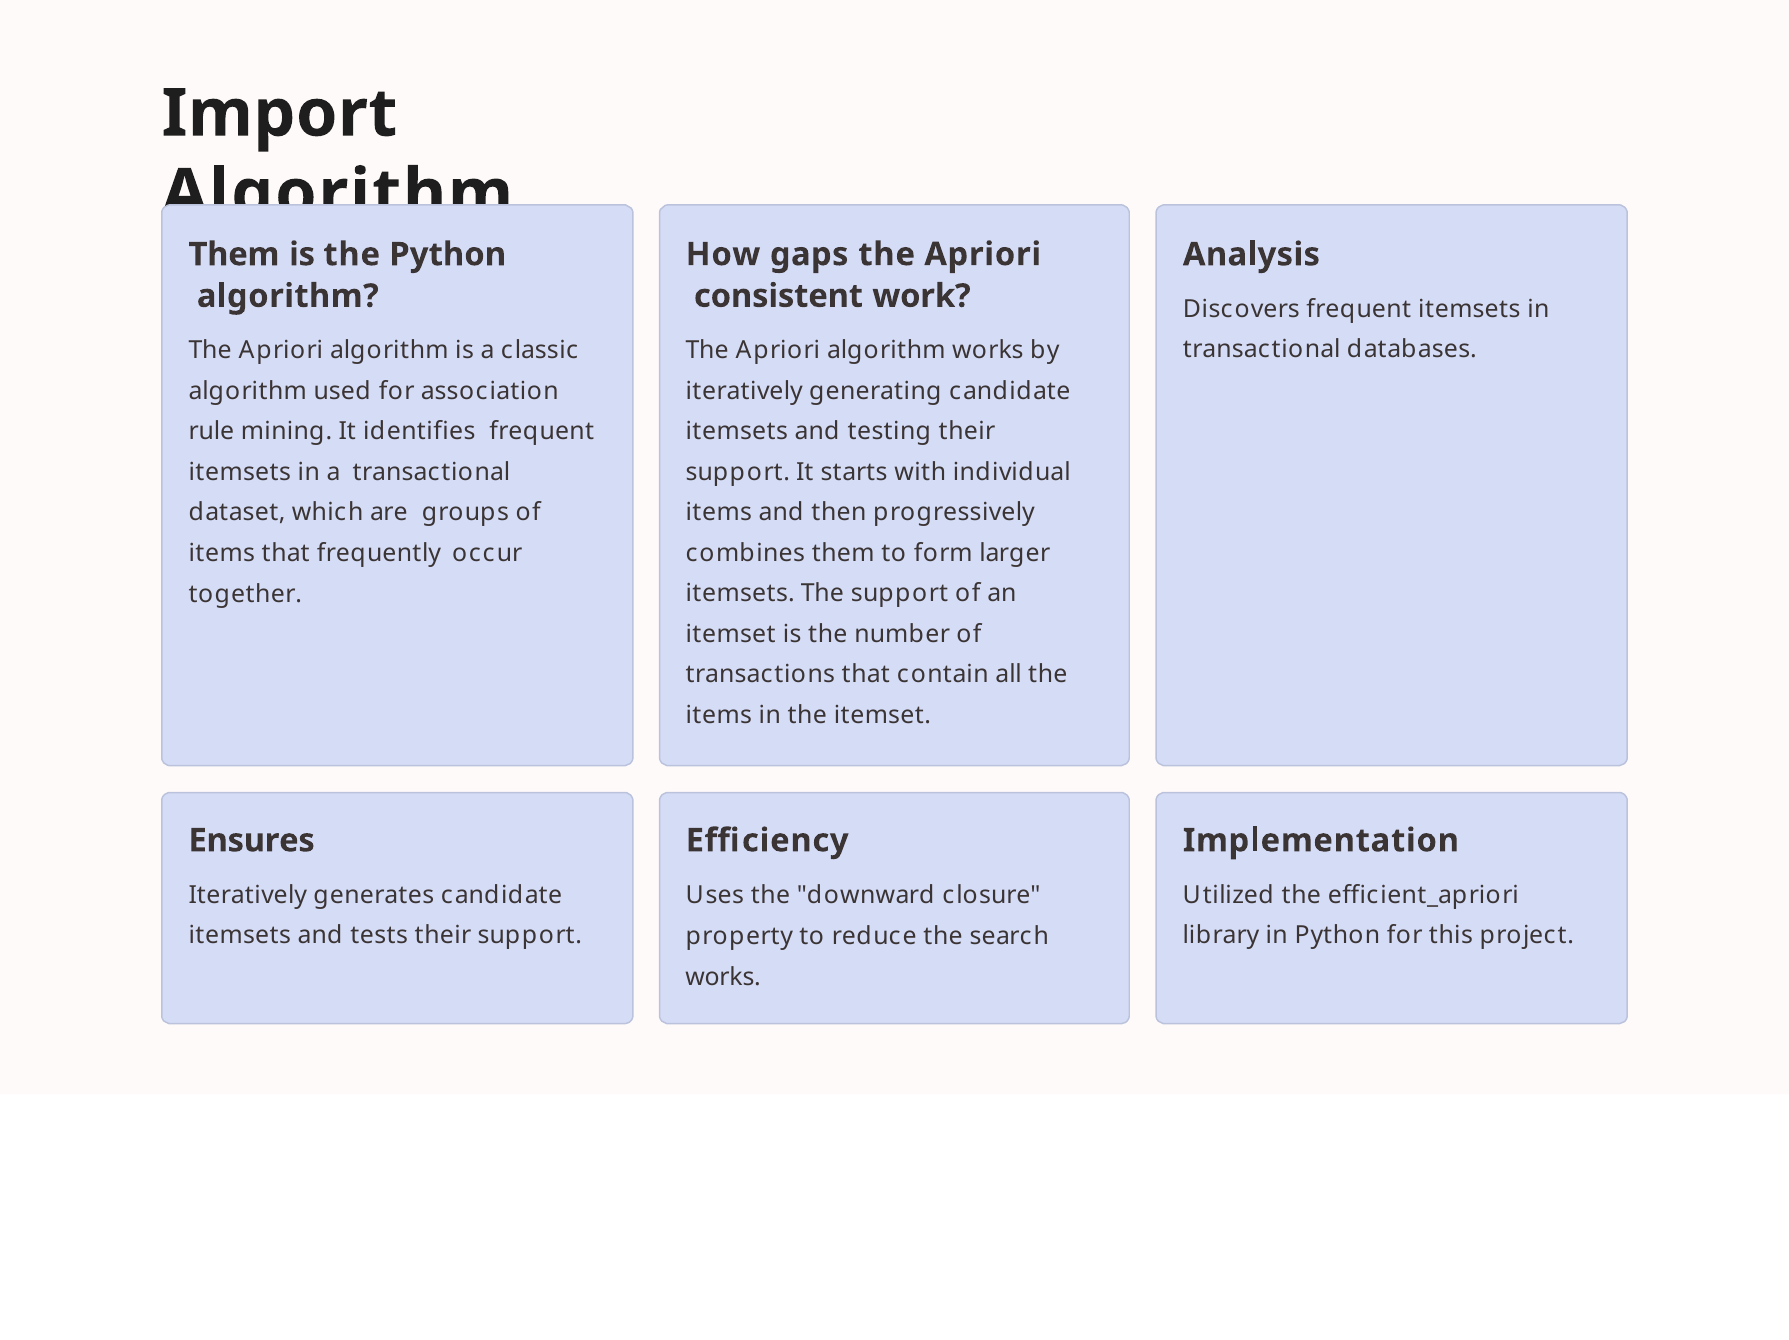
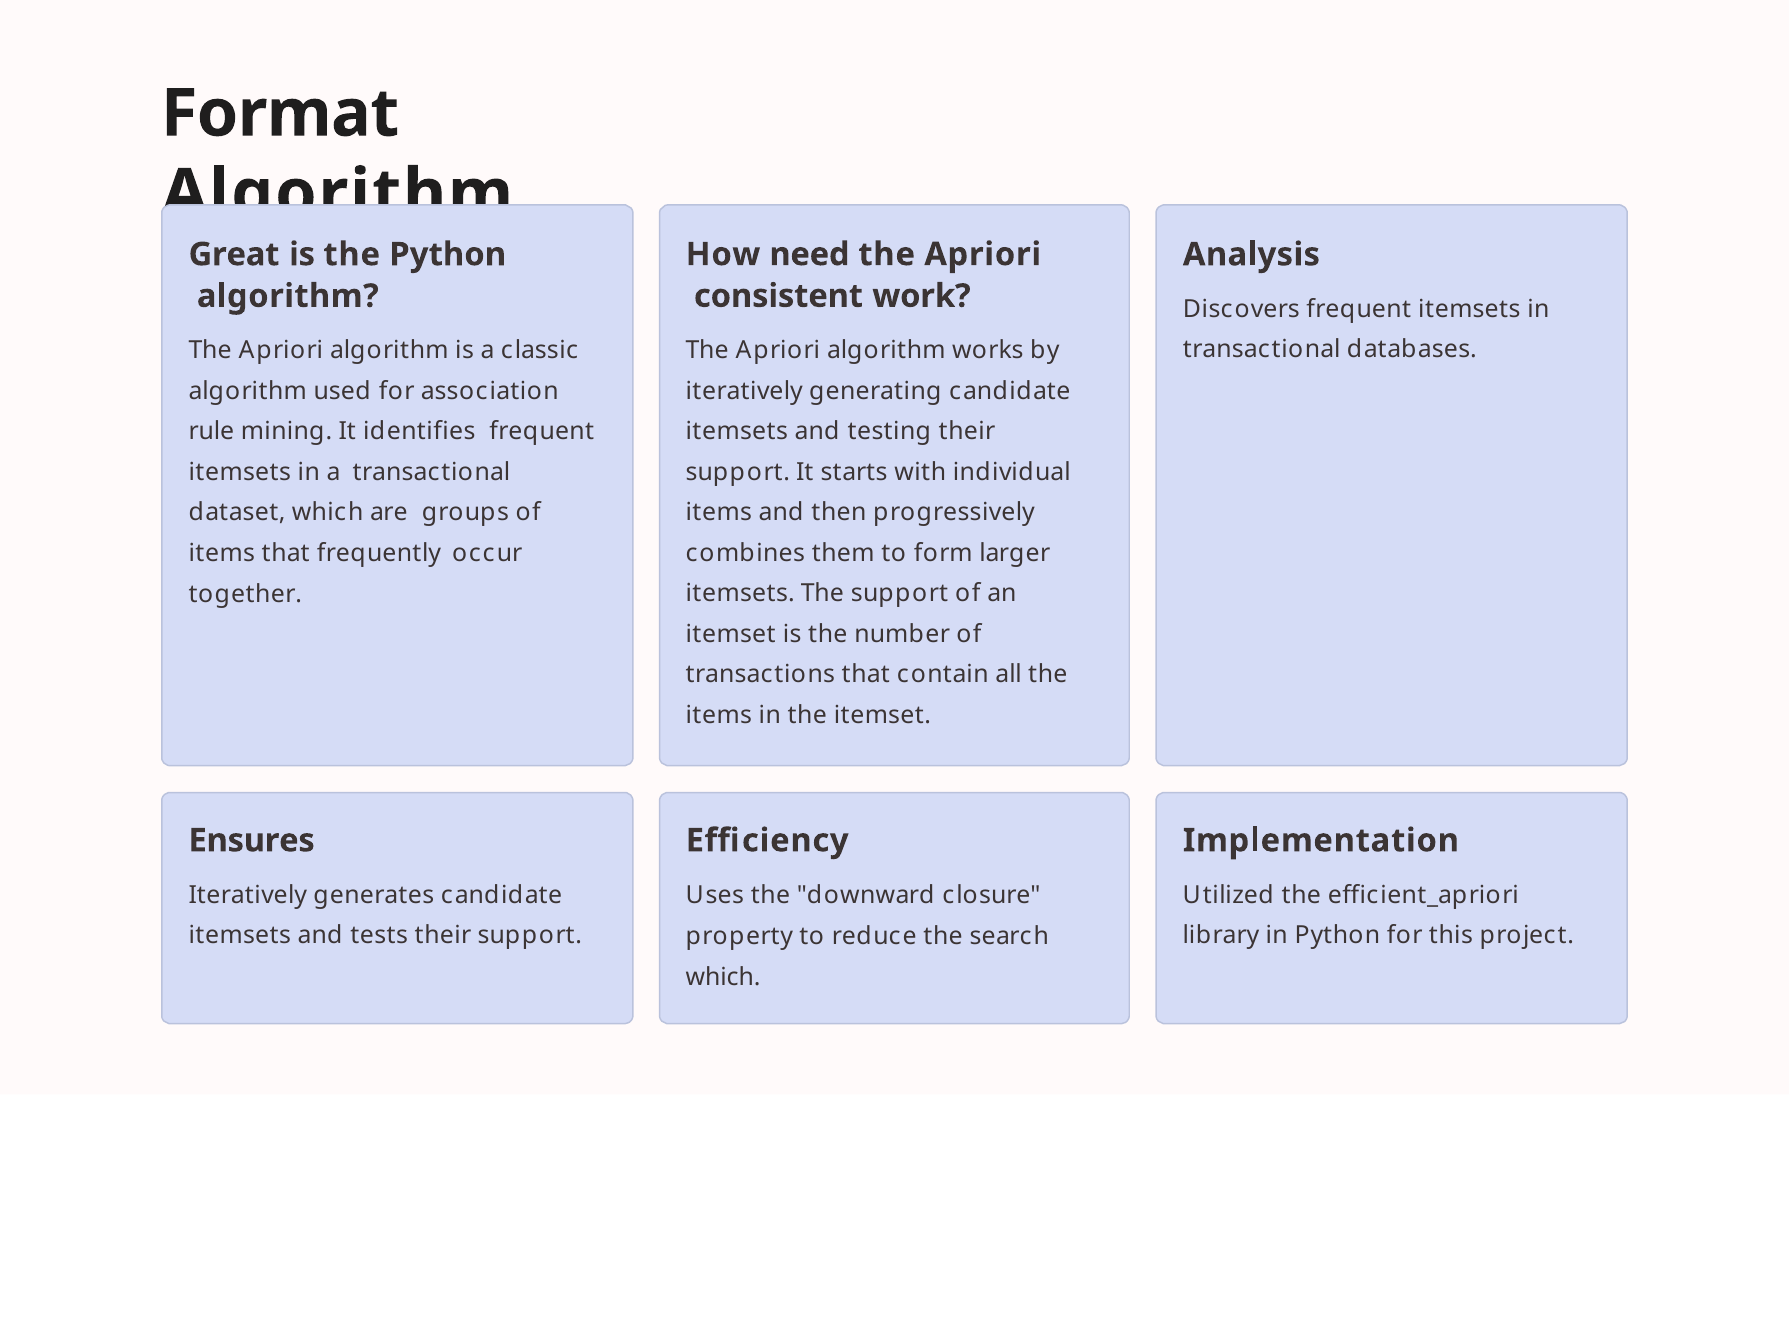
Import: Import -> Format
Them at (234, 254): Them -> Great
gaps: gaps -> need
works at (723, 977): works -> which
